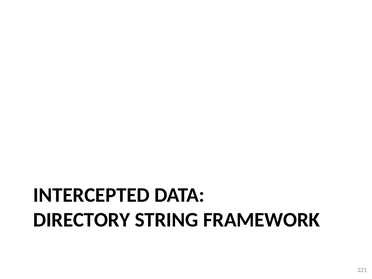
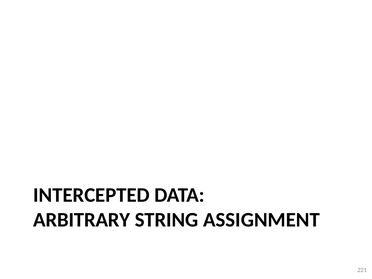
DIRECTORY: DIRECTORY -> ARBITRARY
FRAMEWORK: FRAMEWORK -> ASSIGNMENT
